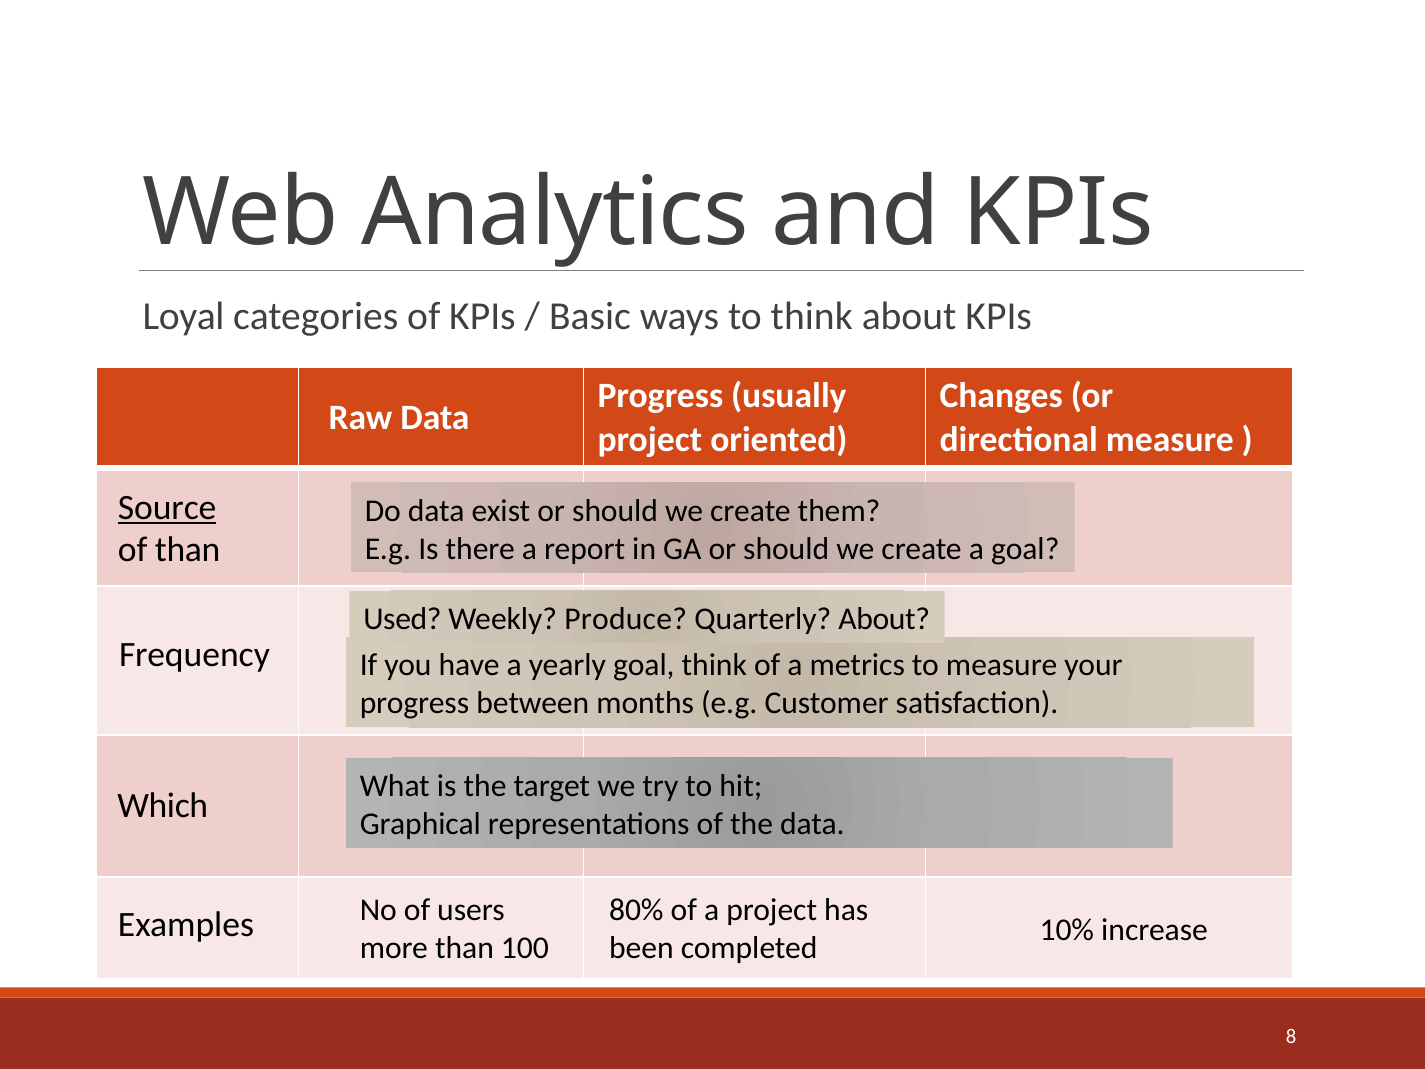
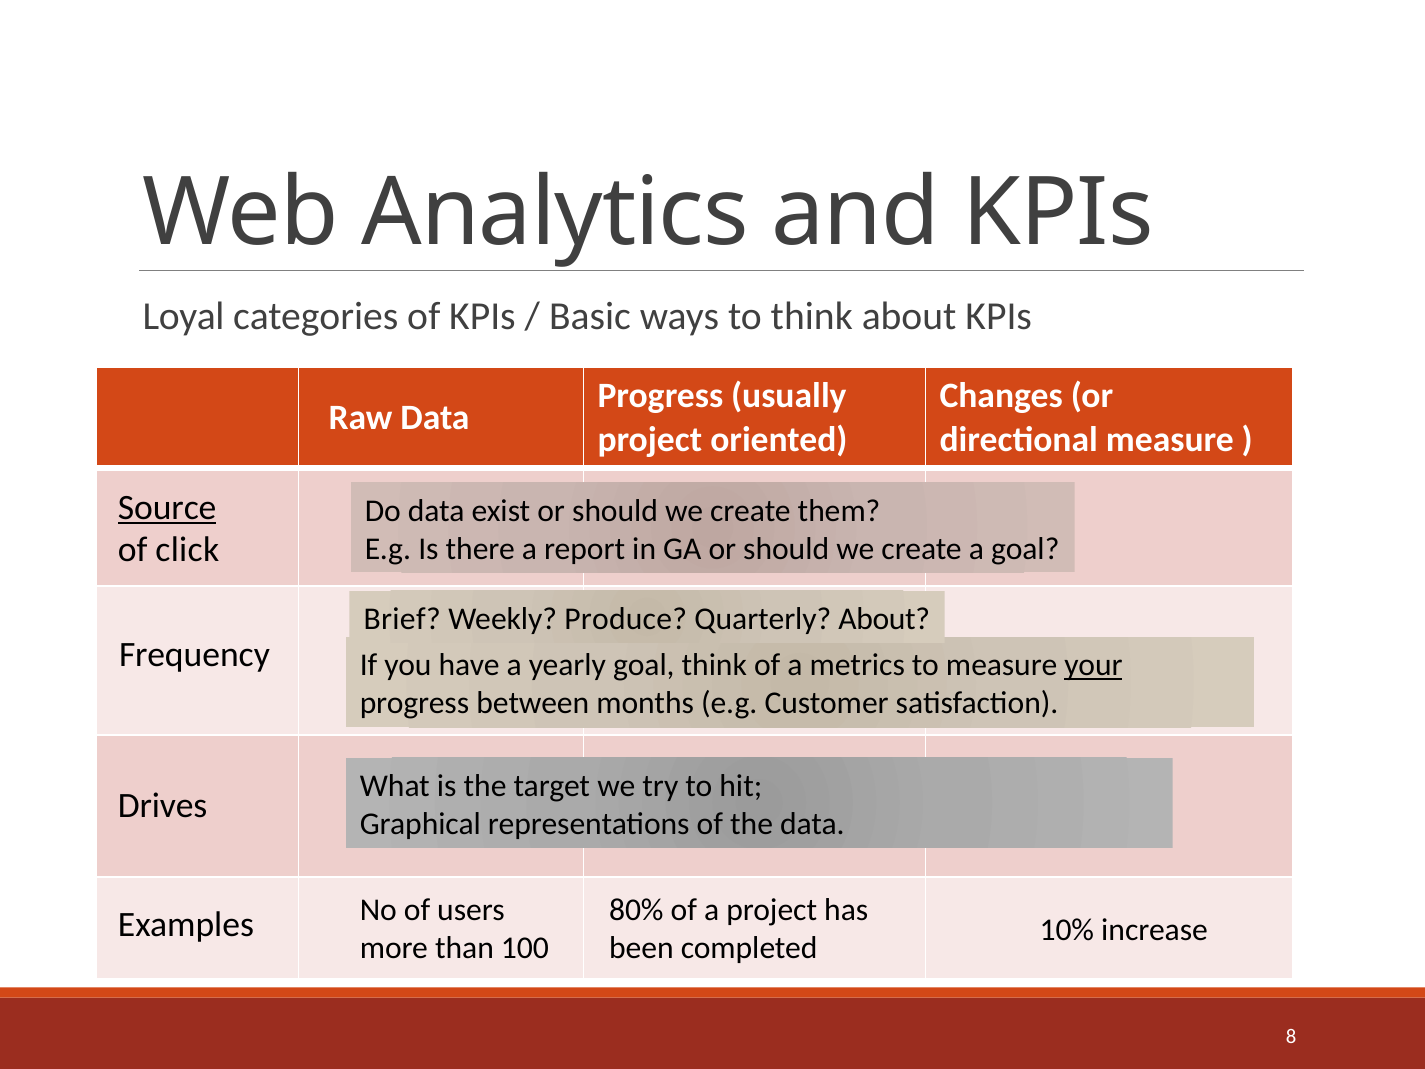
of than: than -> click
Used: Used -> Brief
your underline: none -> present
Which: Which -> Drives
